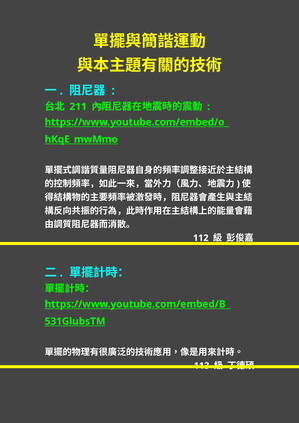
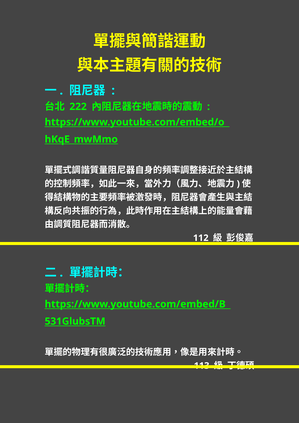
211: 211 -> 222
